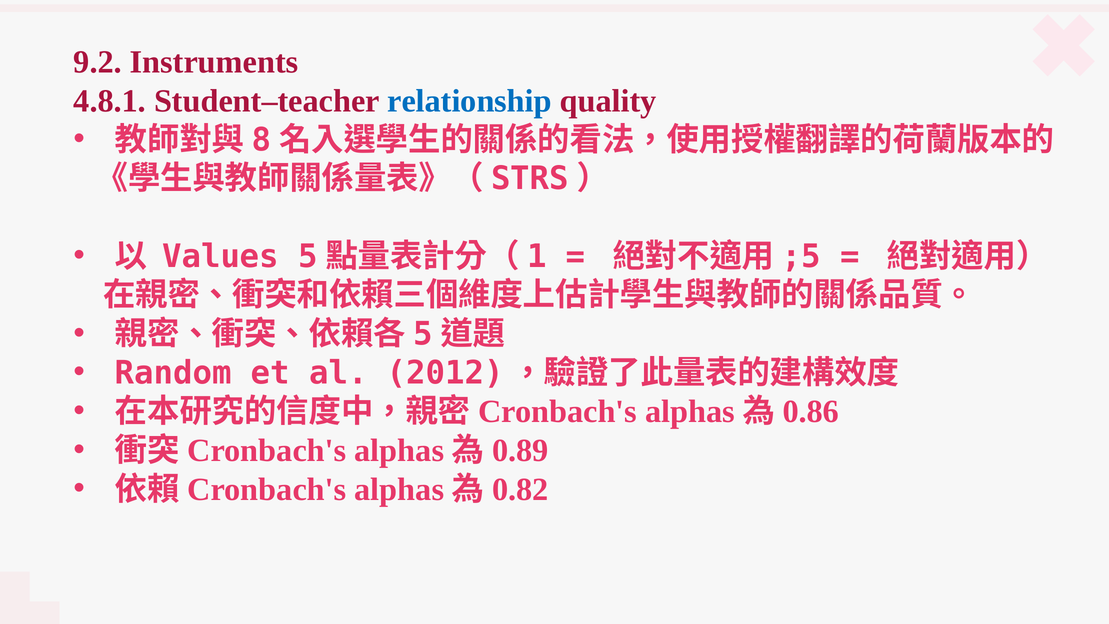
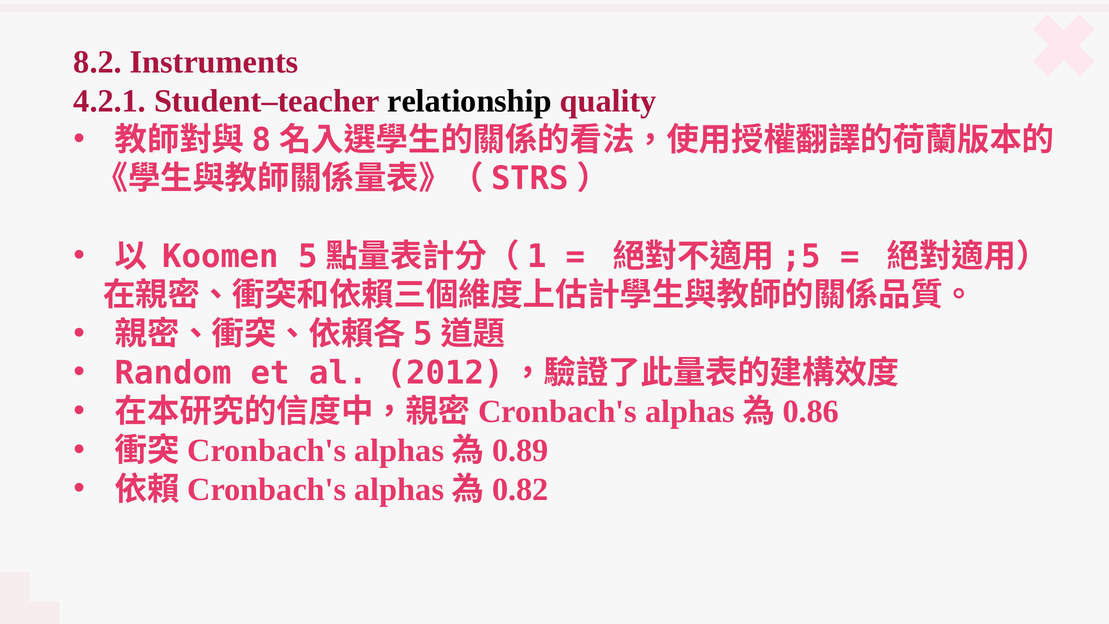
9.2: 9.2 -> 8.2
4.8.1: 4.8.1 -> 4.2.1
relationship colour: blue -> black
Values: Values -> Koomen
